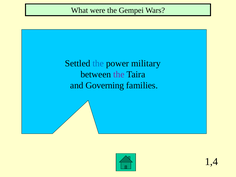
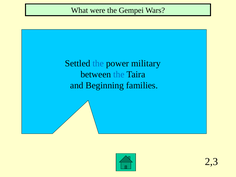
the at (119, 74) colour: purple -> blue
Governing: Governing -> Beginning
1,4: 1,4 -> 2,3
